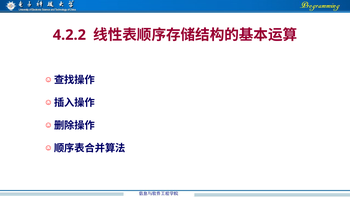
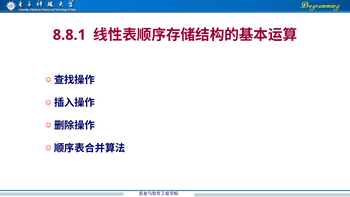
4.2.2: 4.2.2 -> 8.8.1
